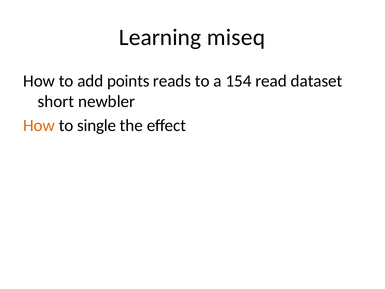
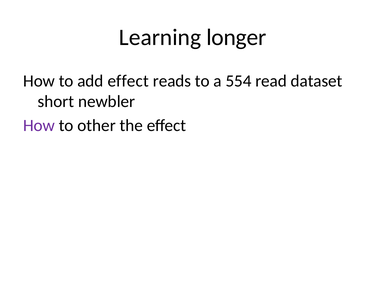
miseq: miseq -> longer
add points: points -> effect
154: 154 -> 554
How at (39, 125) colour: orange -> purple
single: single -> other
